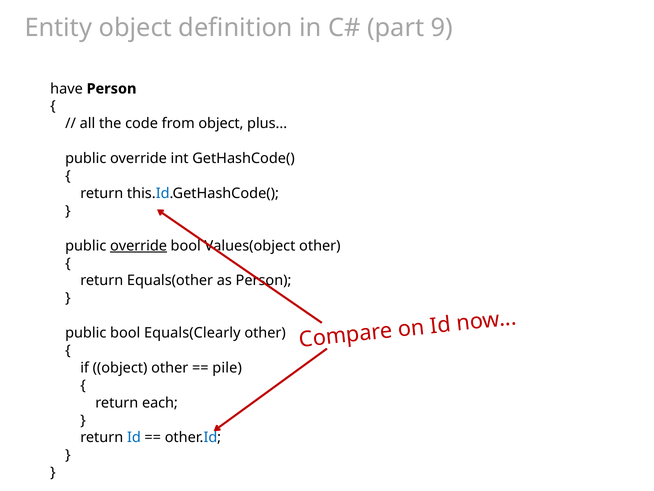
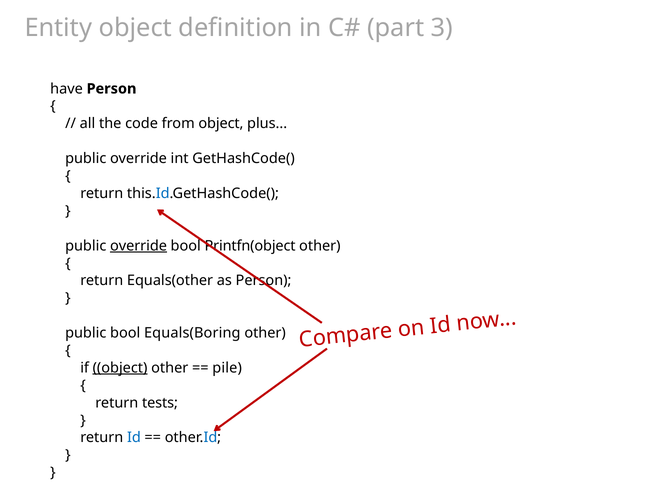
9: 9 -> 3
Values(object: Values(object -> Printfn(object
Equals(Clearly: Equals(Clearly -> Equals(Boring
object at (120, 368) underline: none -> present
each: each -> tests
